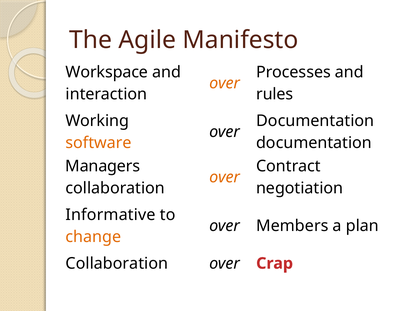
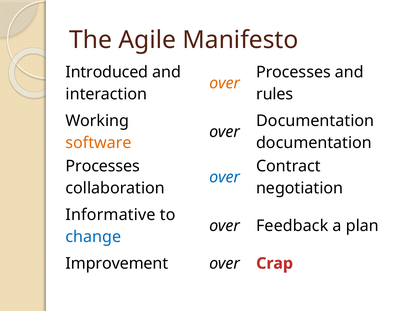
Workspace: Workspace -> Introduced
Managers at (103, 166): Managers -> Processes
over at (225, 177) colour: orange -> blue
Members: Members -> Feedback
change colour: orange -> blue
Collaboration at (117, 263): Collaboration -> Improvement
